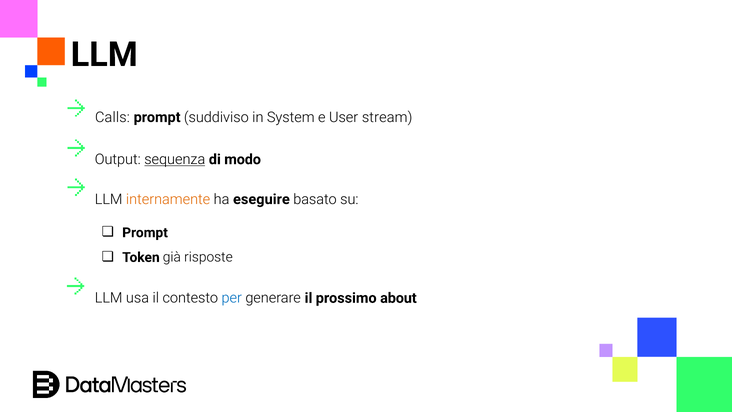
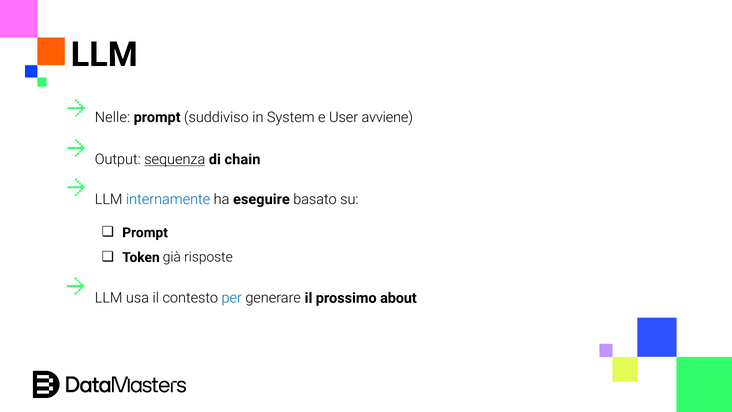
Calls: Calls -> Nelle
stream: stream -> avviene
modo: modo -> chain
internamente colour: orange -> blue
